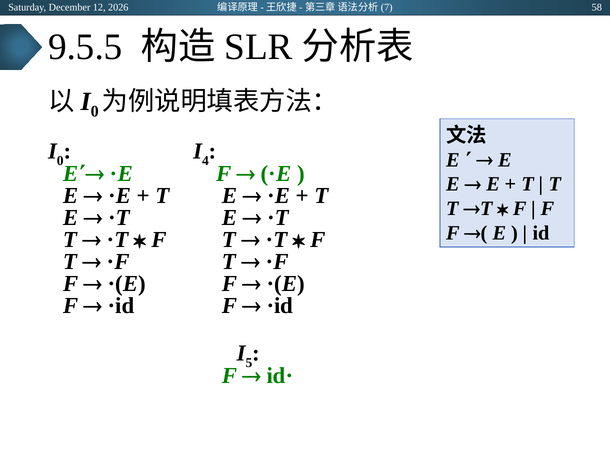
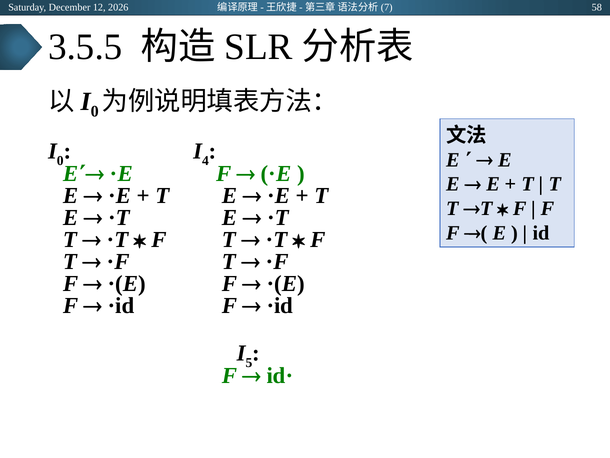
9.5.5: 9.5.5 -> 3.5.5
